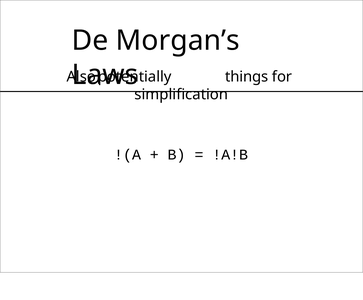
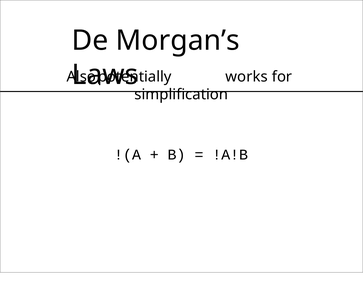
things: things -> works
